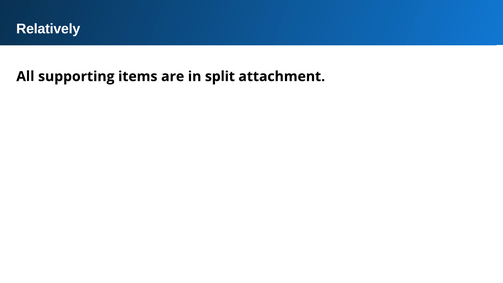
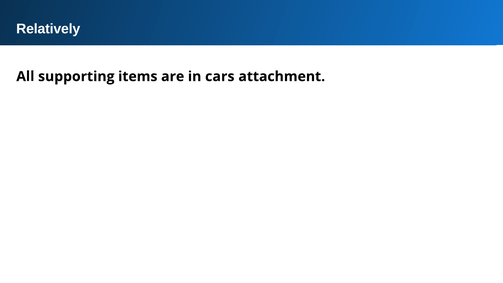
split: split -> cars
